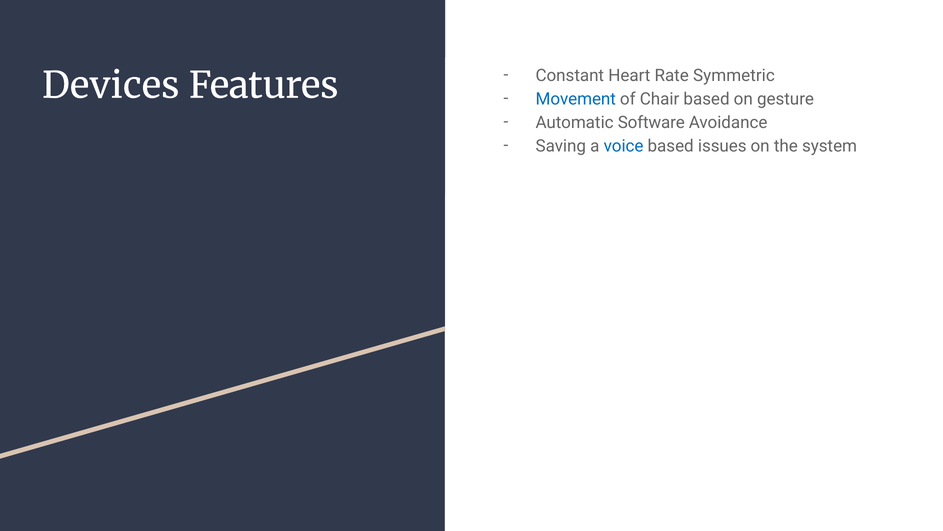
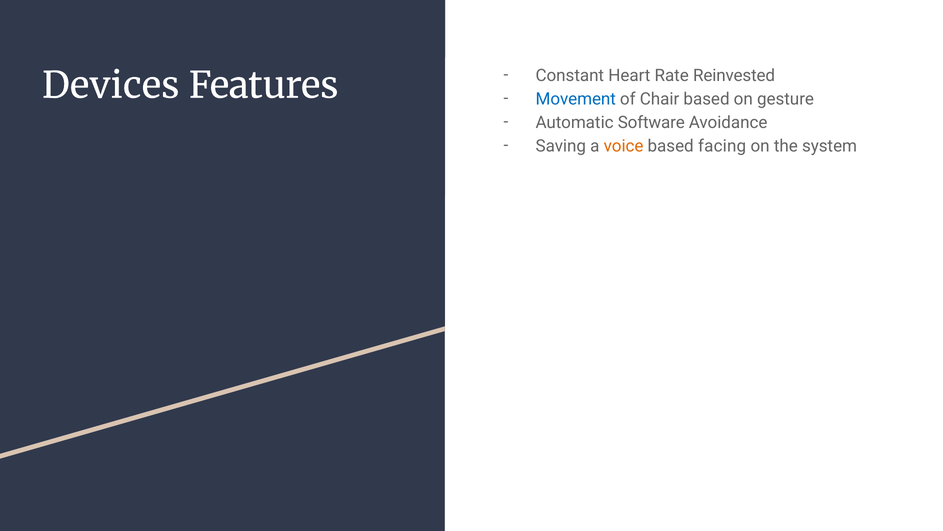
Symmetric: Symmetric -> Reinvested
voice colour: blue -> orange
issues: issues -> facing
